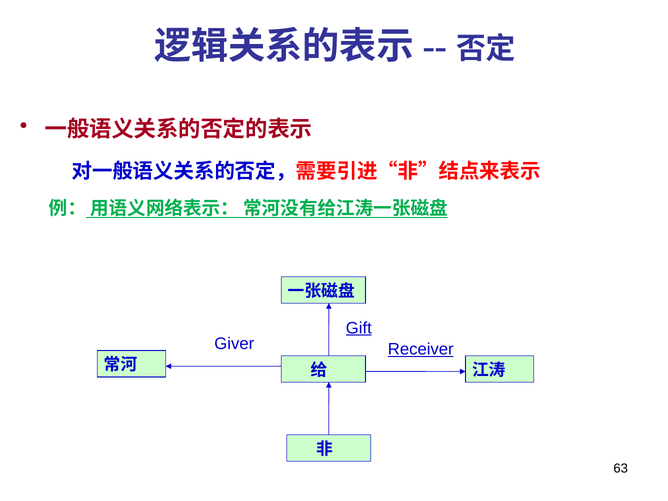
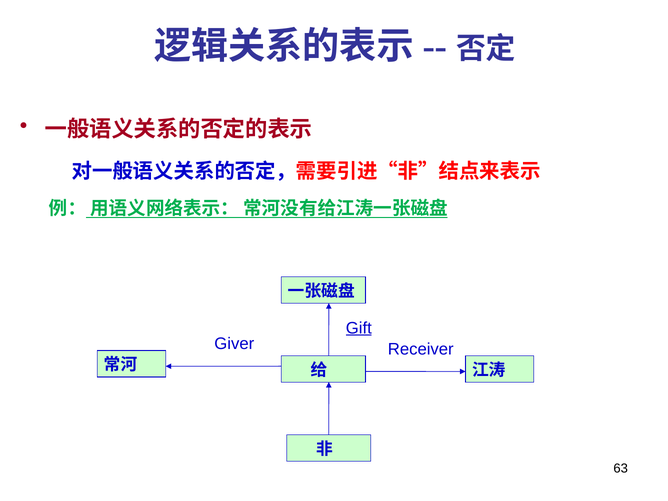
Receiver underline: present -> none
